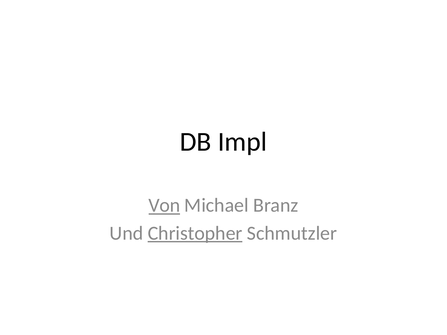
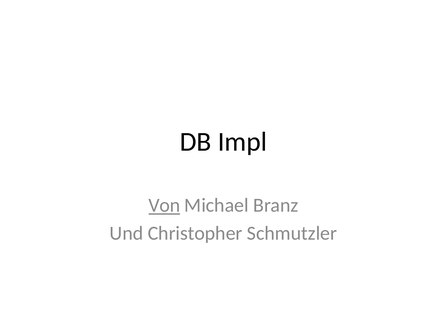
Christopher underline: present -> none
